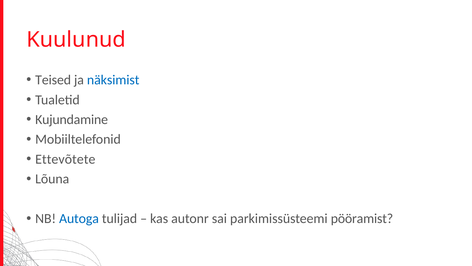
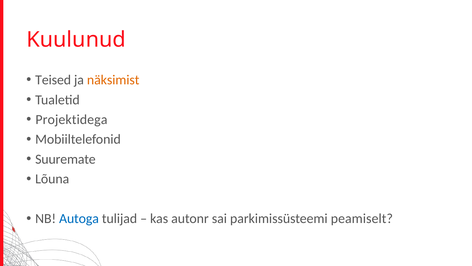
näksimist colour: blue -> orange
Kujundamine: Kujundamine -> Projektidega
Ettevõtete: Ettevõtete -> Suuremate
pööramist: pööramist -> peamiselt
